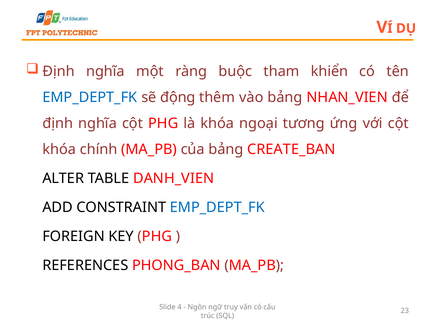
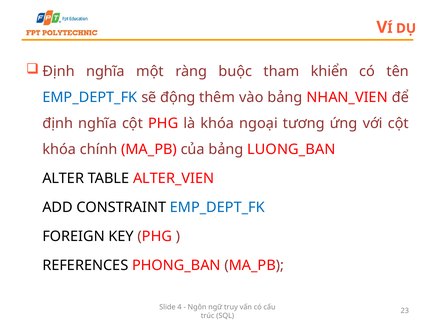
CREATE_BAN: CREATE_BAN -> LUONG_BAN
DANH_VIEN: DANH_VIEN -> ALTER_VIEN
